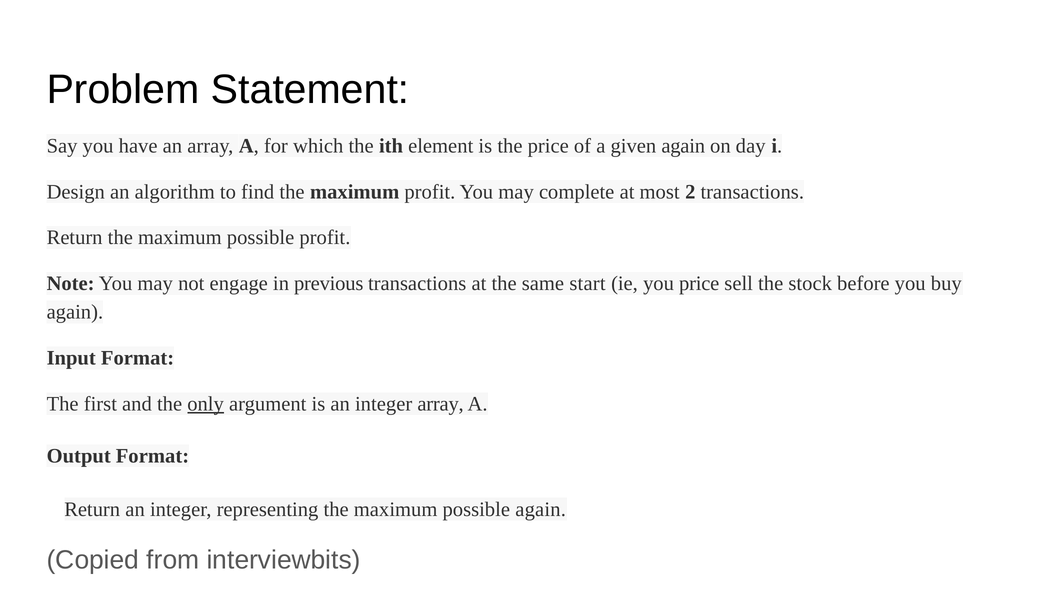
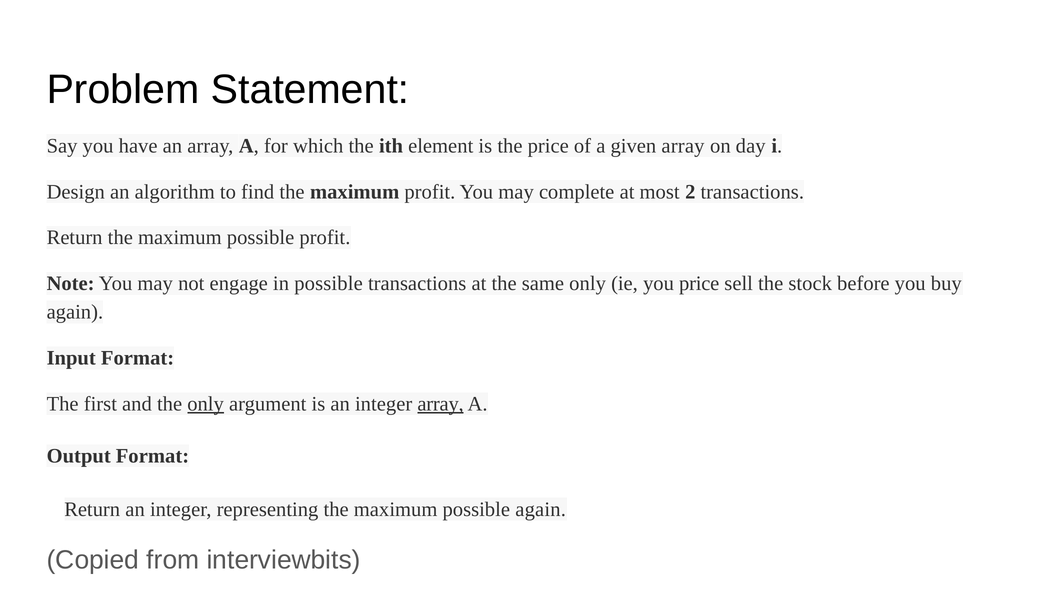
given again: again -> array
in previous: previous -> possible
same start: start -> only
array at (441, 404) underline: none -> present
